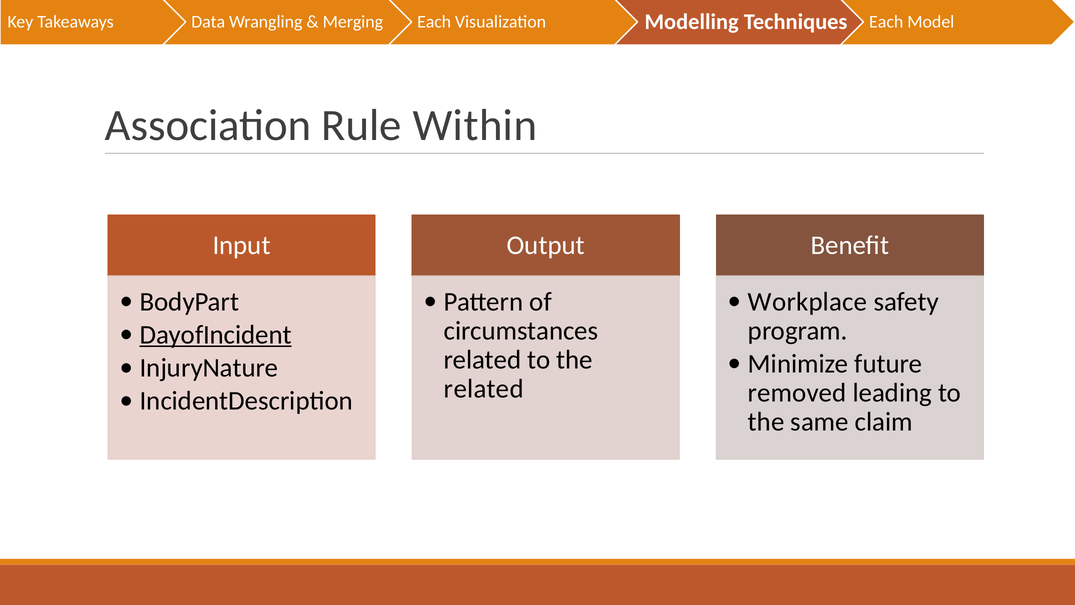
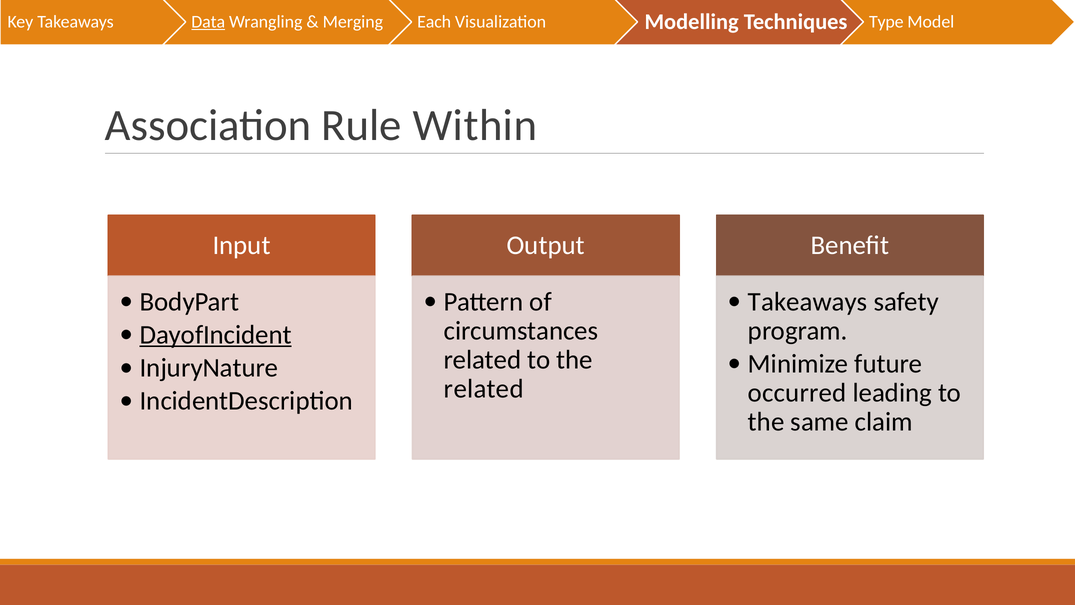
Data underline: none -> present
Techniques Each: Each -> Type
Workplace at (808, 302): Workplace -> Takeaways
removed: removed -> occurred
